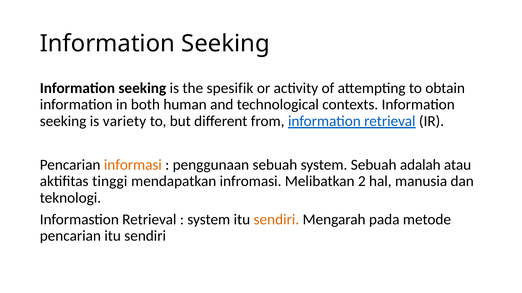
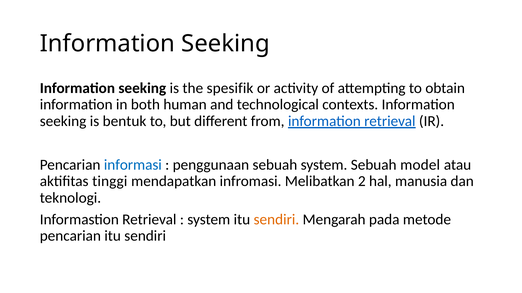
variety: variety -> bentuk
informasi colour: orange -> blue
adalah: adalah -> model
